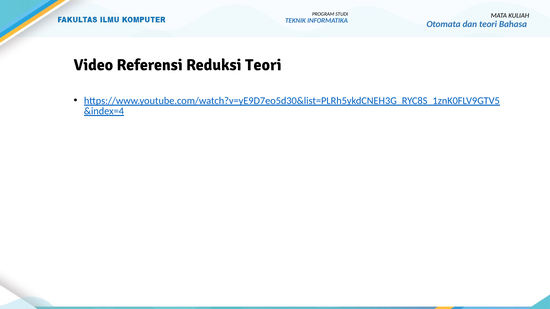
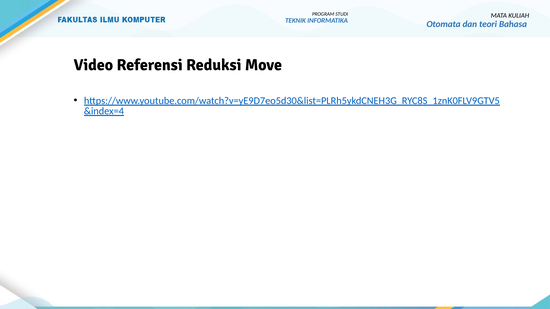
Reduksi Teori: Teori -> Move
